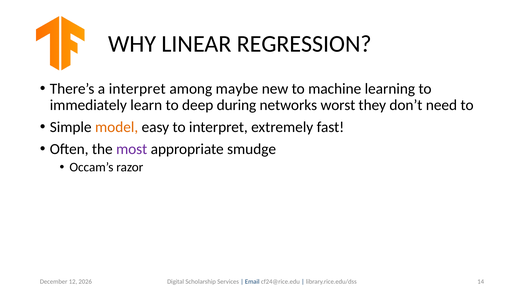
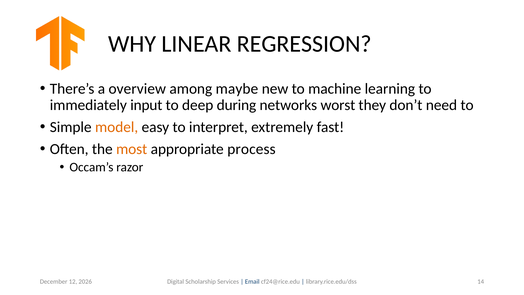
a interpret: interpret -> overview
learn: learn -> input
most colour: purple -> orange
smudge: smudge -> process
